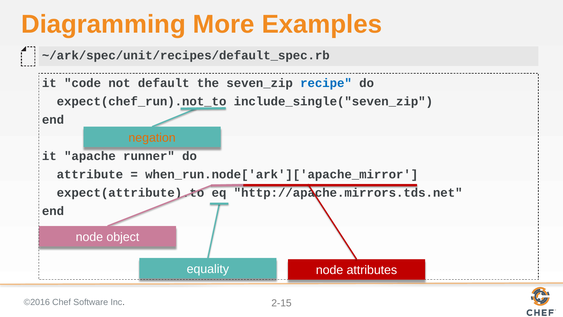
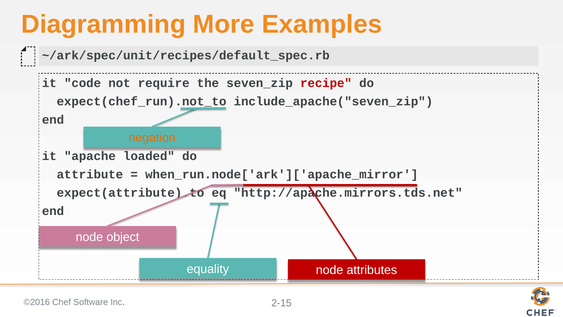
default: default -> require
recipe colour: blue -> red
include_single("seven_zip: include_single("seven_zip -> include_apache("seven_zip
runner: runner -> loaded
